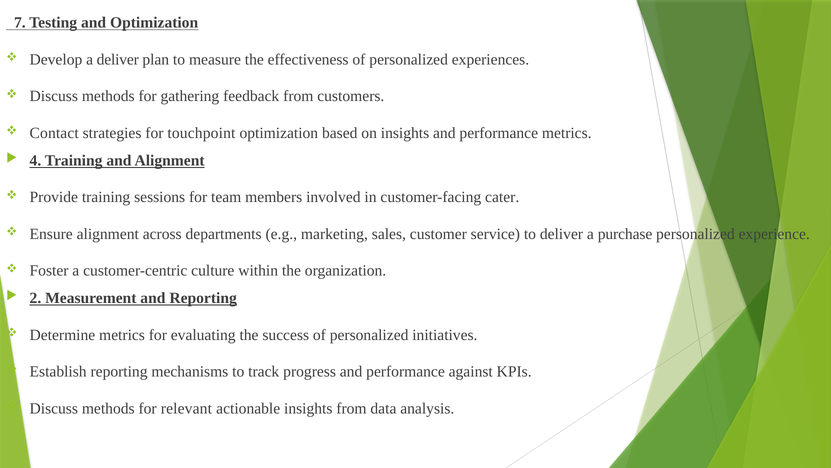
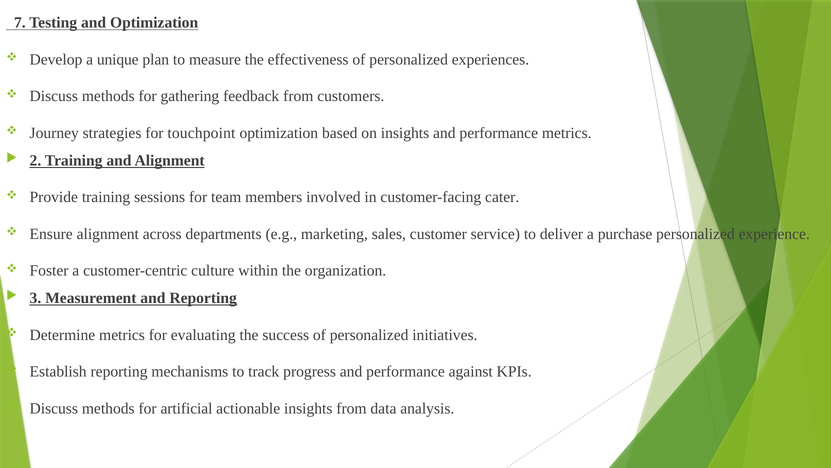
a deliver: deliver -> unique
Contact: Contact -> Journey
4: 4 -> 2
2: 2 -> 3
relevant: relevant -> artificial
